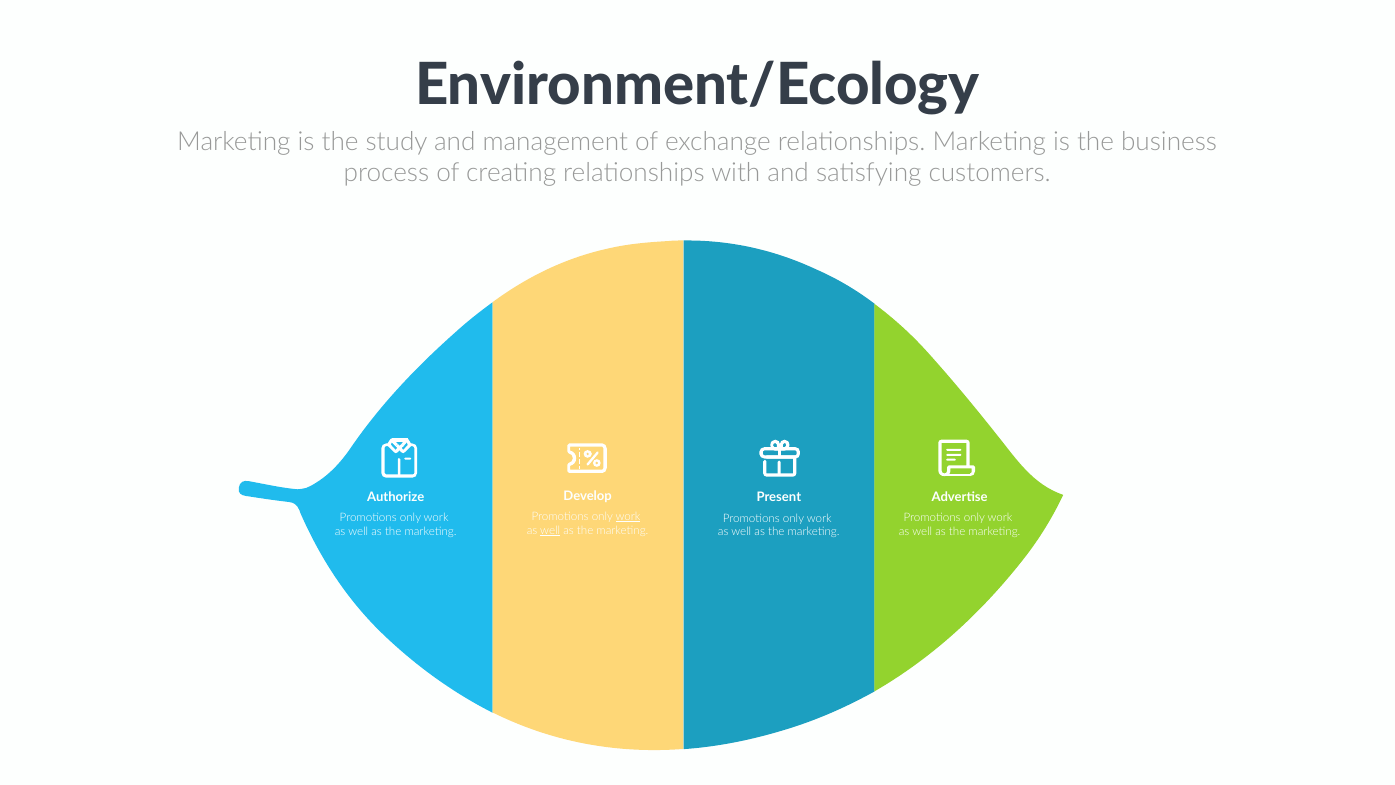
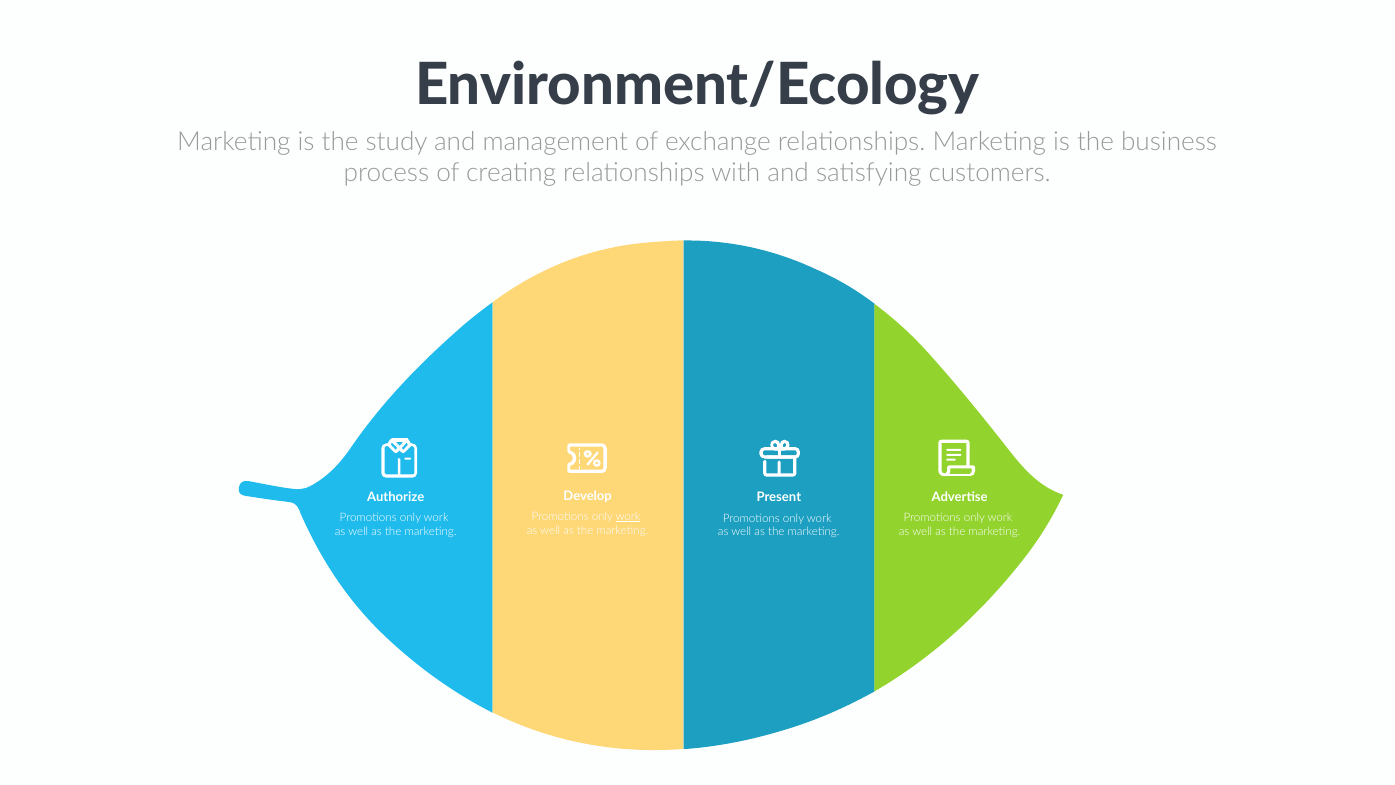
well at (550, 531) underline: present -> none
